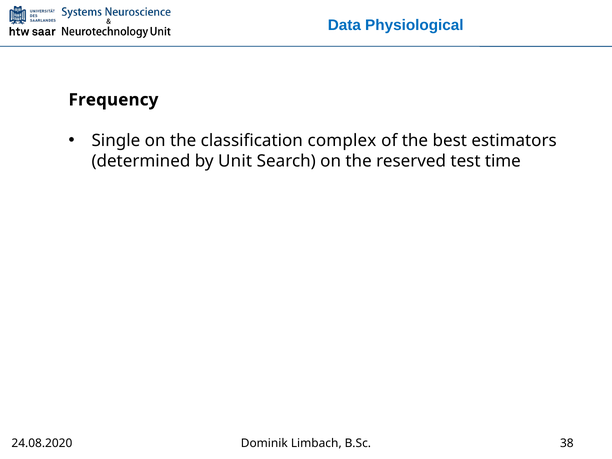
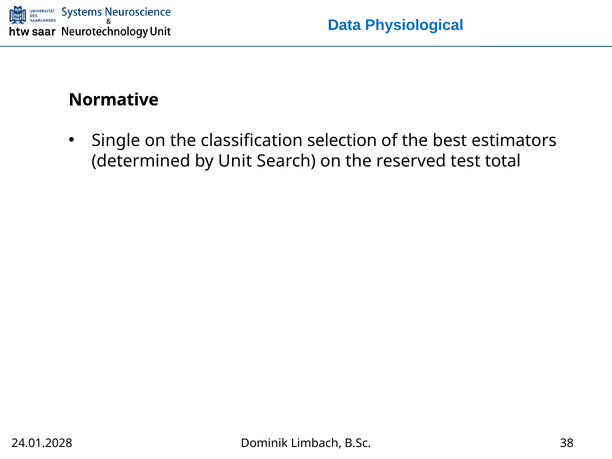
Frequency: Frequency -> Normative
complex: complex -> selection
time: time -> total
24.08.2020: 24.08.2020 -> 24.01.2028
